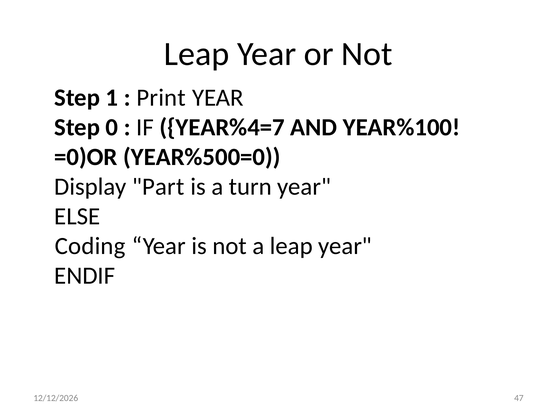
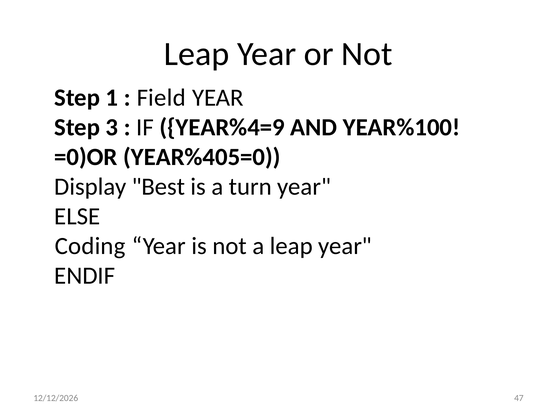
Print: Print -> Field
0: 0 -> 3
YEAR%4=7: YEAR%4=7 -> YEAR%4=9
YEAR%500=0: YEAR%500=0 -> YEAR%405=0
Part: Part -> Best
